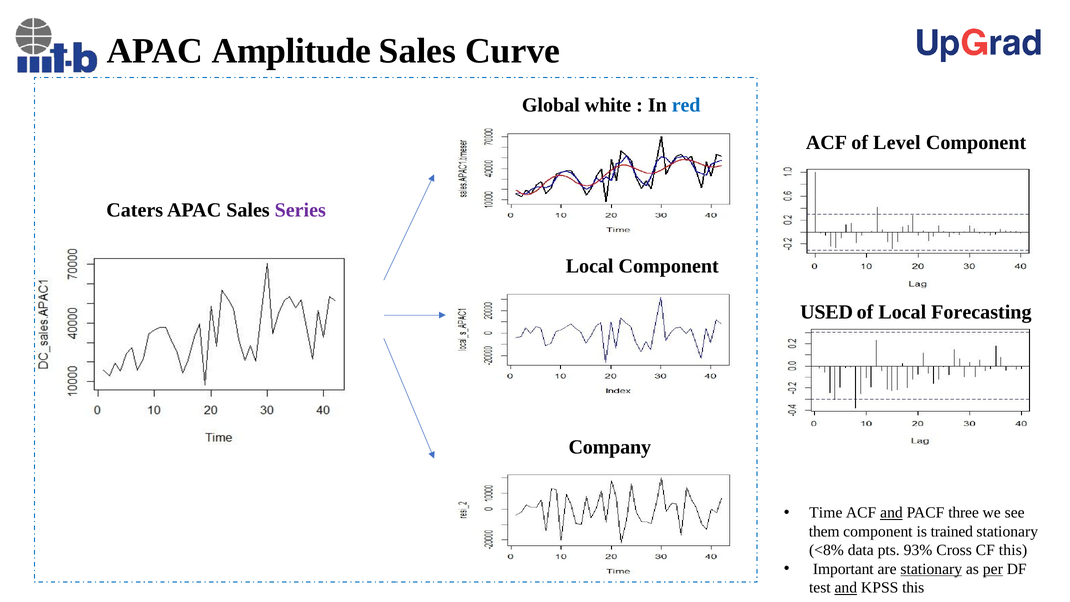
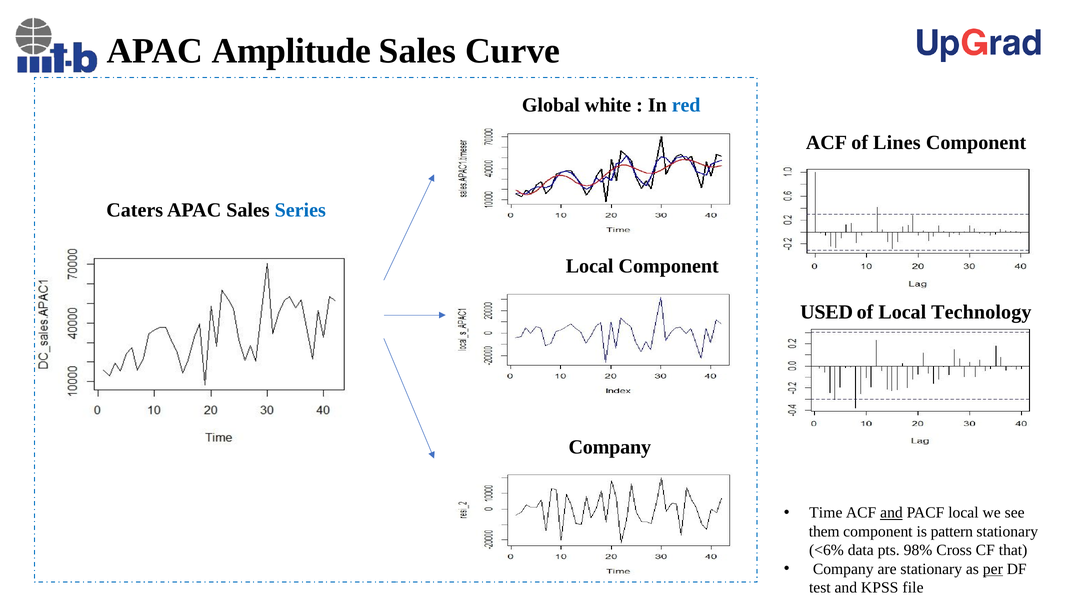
Level: Level -> Lines
Series colour: purple -> blue
Forecasting: Forecasting -> Technology
PACF three: three -> local
trained: trained -> pattern
<8%: <8% -> <6%
93%: 93% -> 98%
CF this: this -> that
Important at (843, 569): Important -> Company
stationary at (931, 569) underline: present -> none
and at (846, 588) underline: present -> none
KPSS this: this -> file
